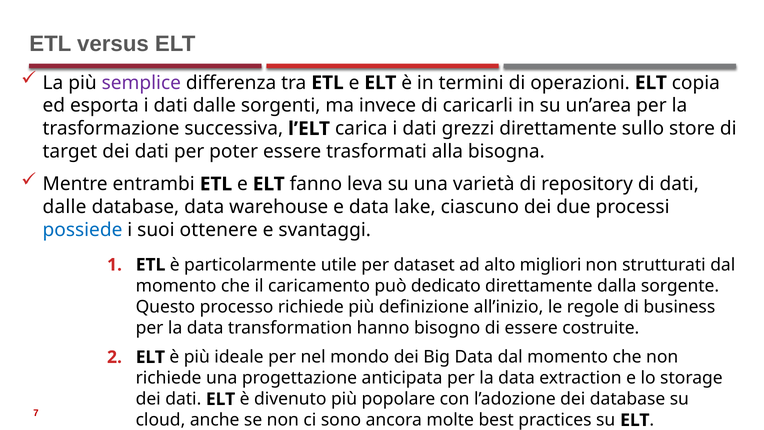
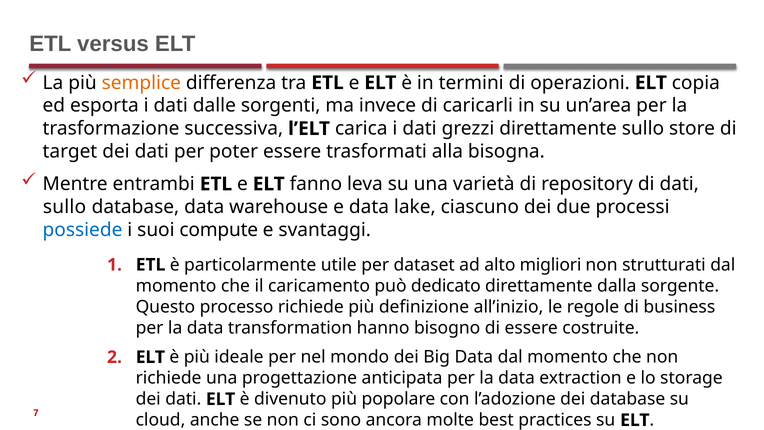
semplice colour: purple -> orange
dalle at (65, 207): dalle -> sullo
ottenere: ottenere -> compute
